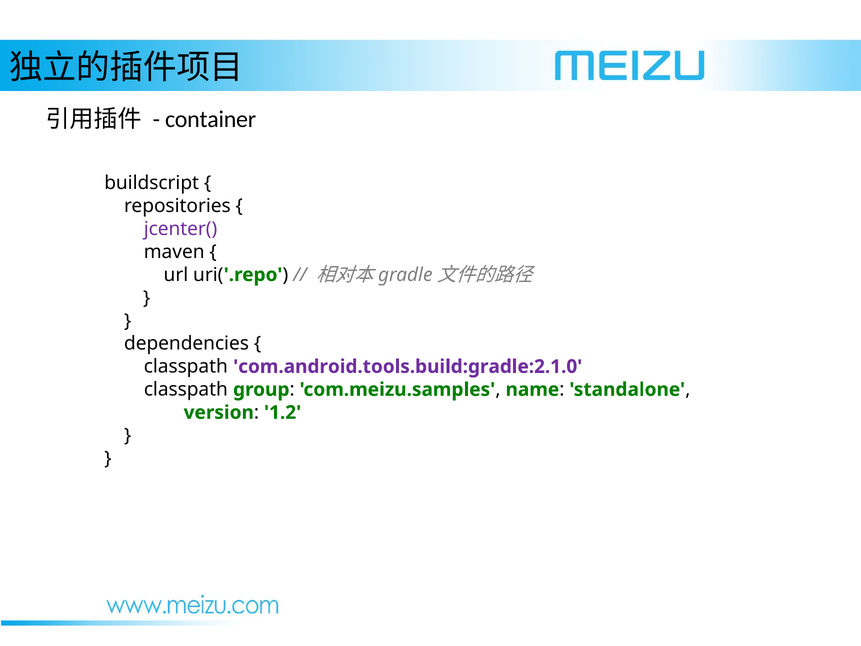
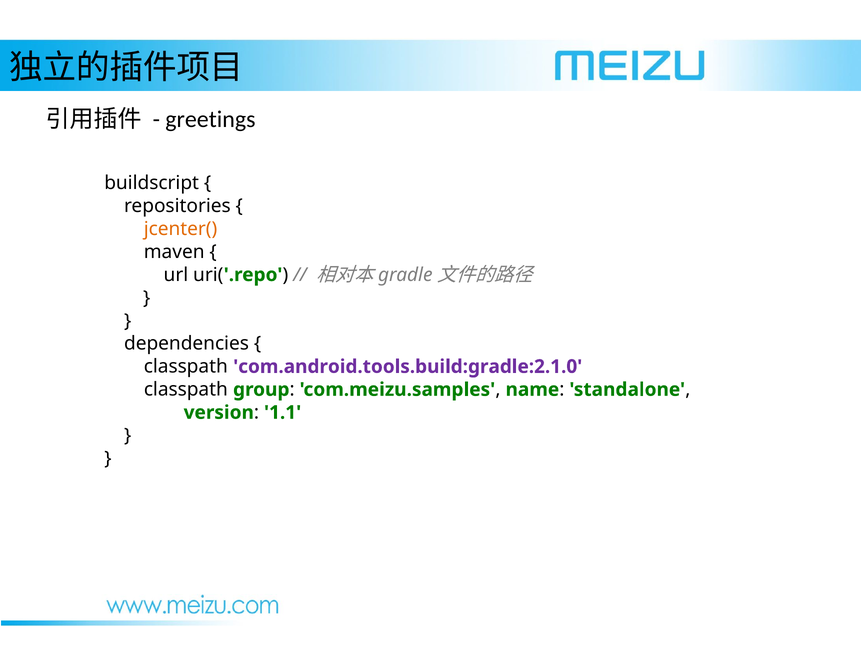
container: container -> greetings
jcenter( colour: purple -> orange
1.2: 1.2 -> 1.1
